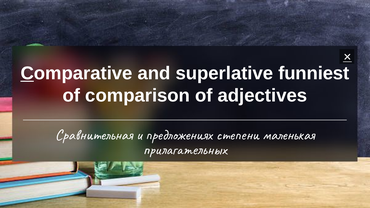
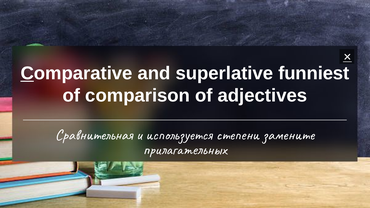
предложениях: предложениях -> используется
маленькая: маленькая -> замените
